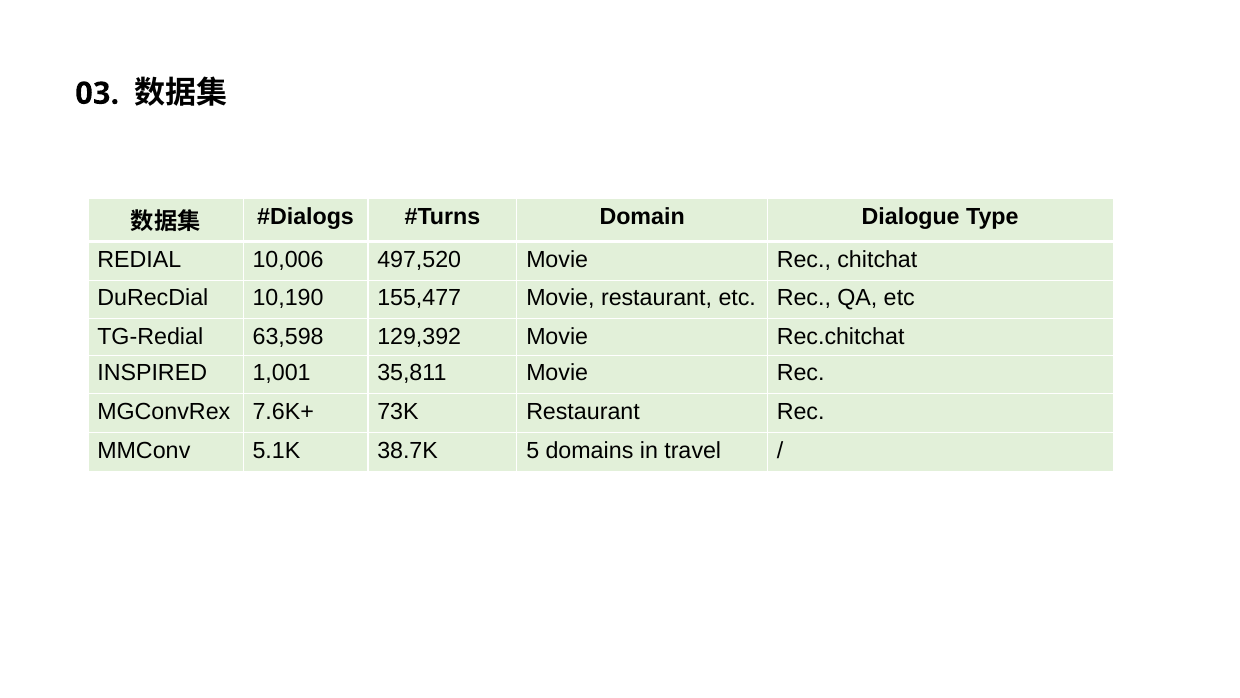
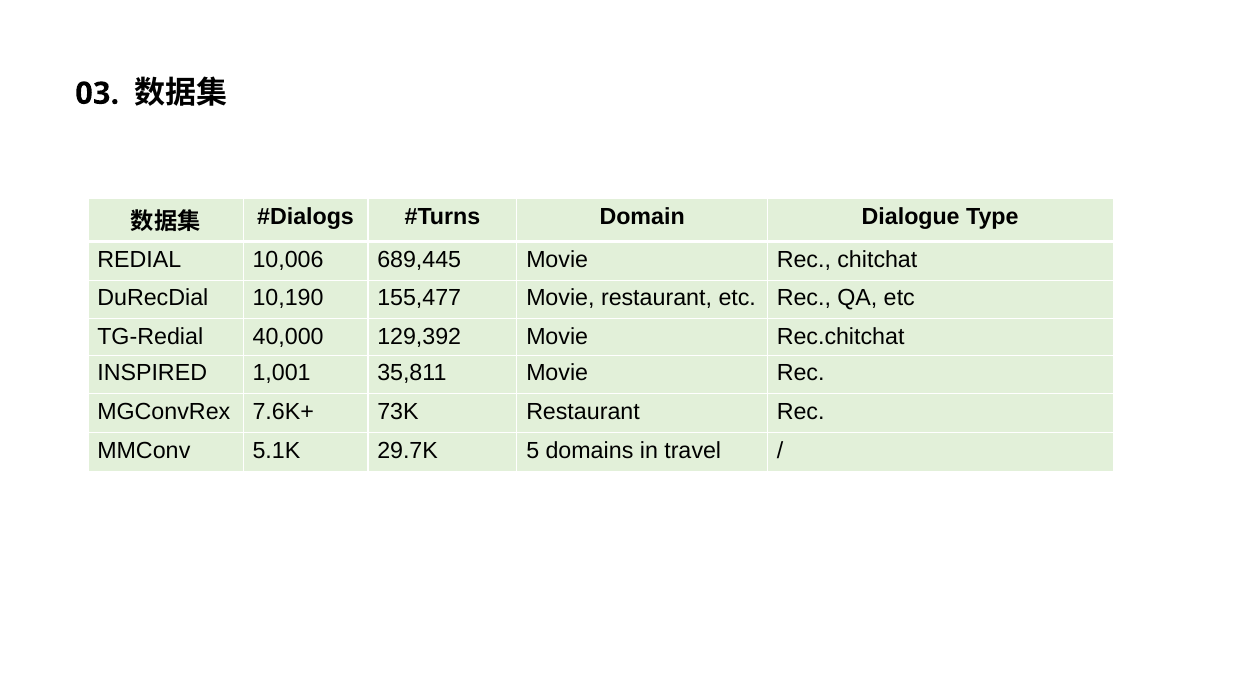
497,520: 497,520 -> 689,445
63,598: 63,598 -> 40,000
38.7K: 38.7K -> 29.7K
